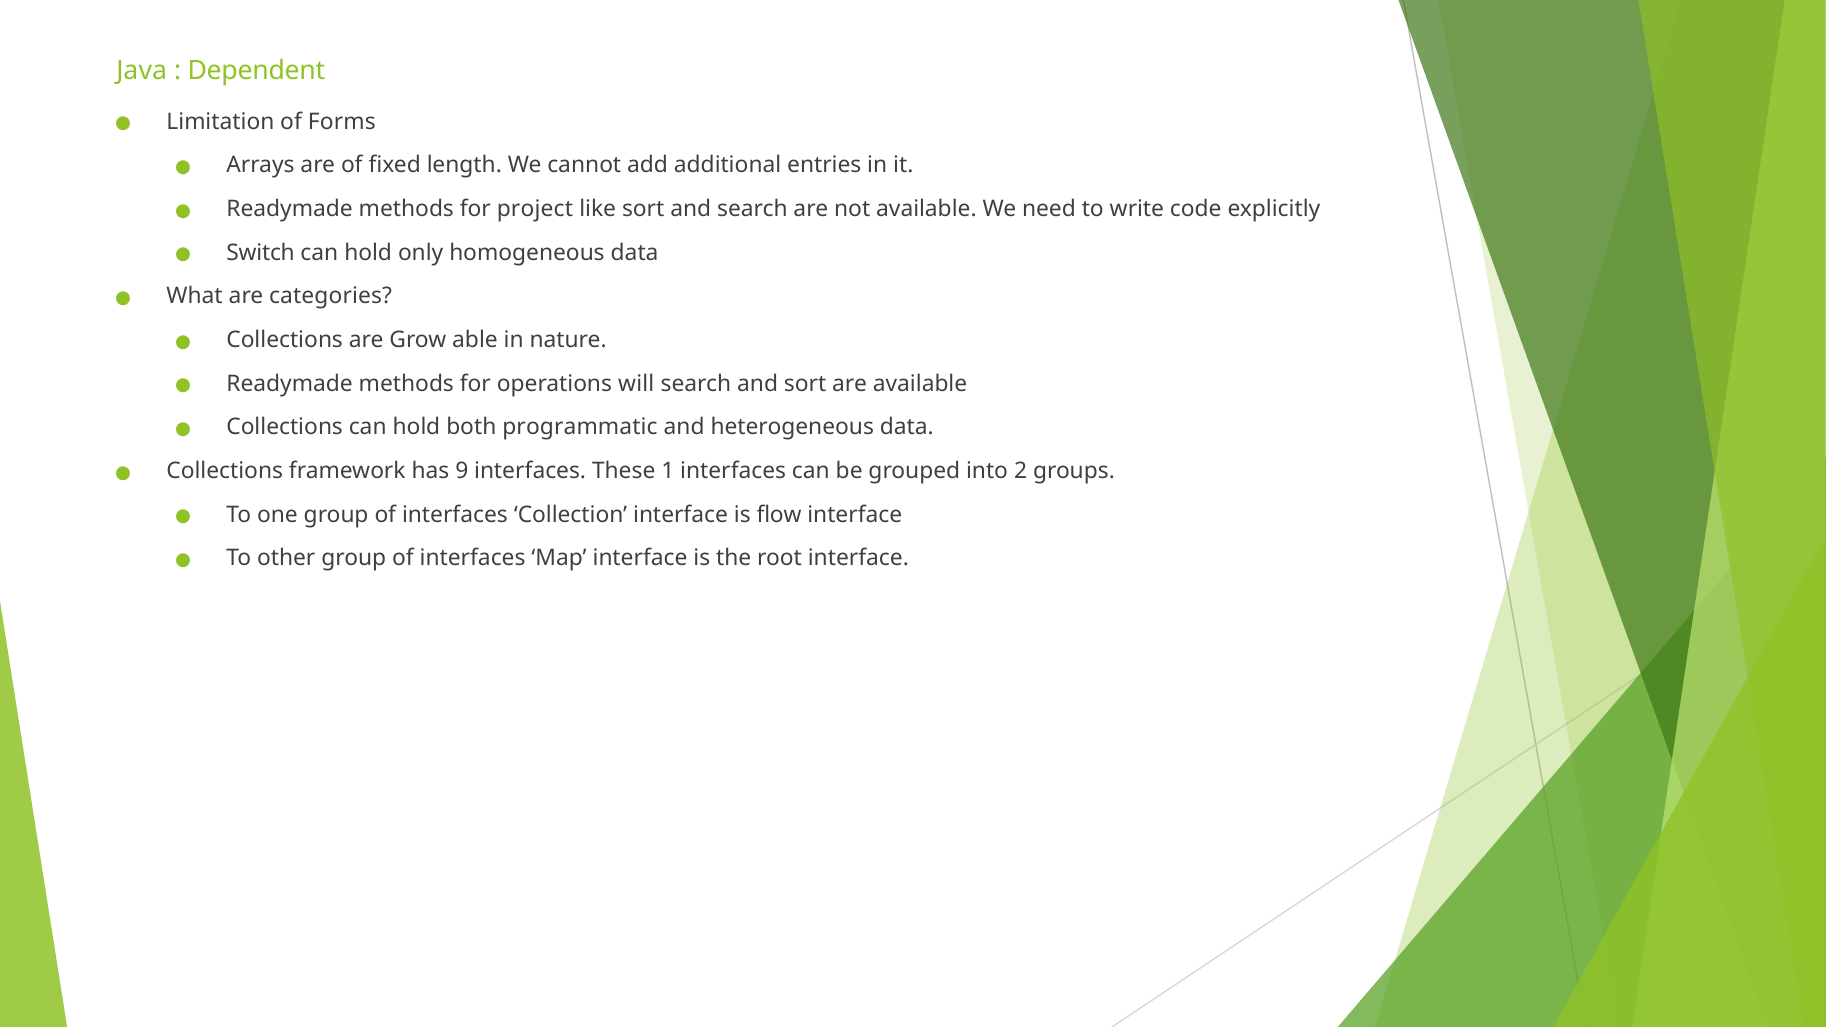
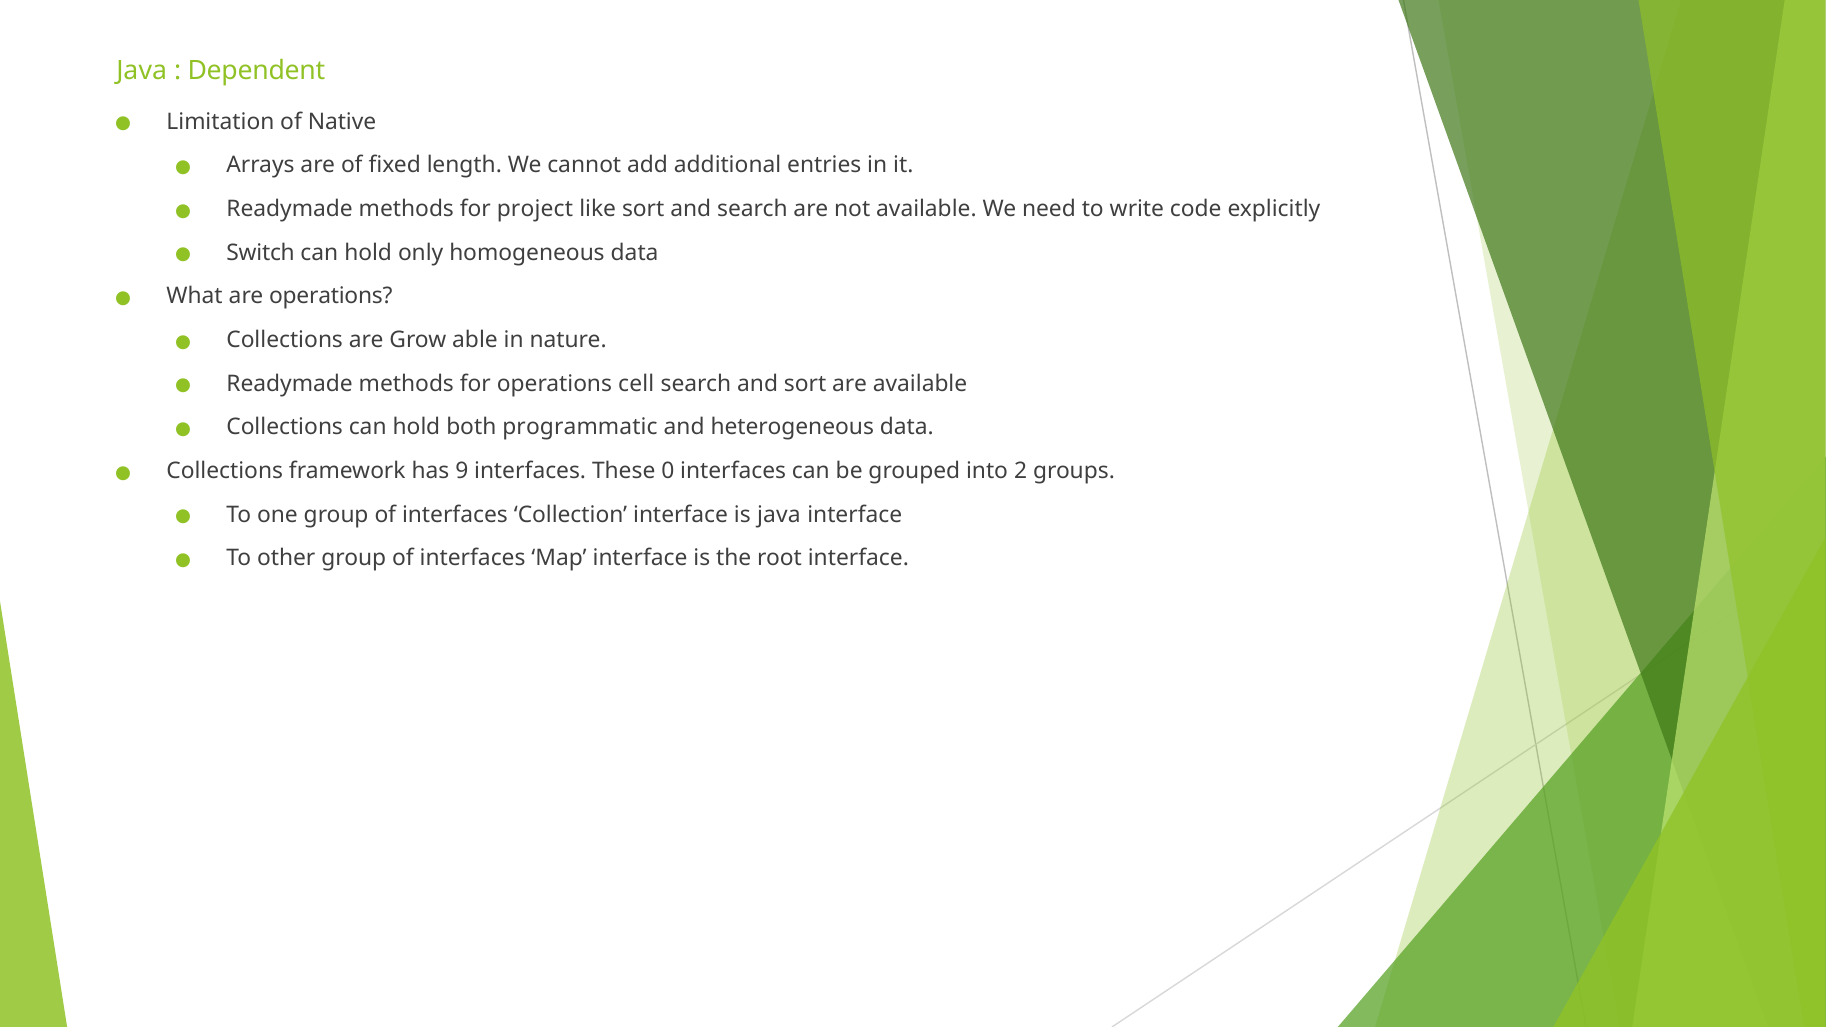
Forms: Forms -> Native
are categories: categories -> operations
will: will -> cell
1: 1 -> 0
is flow: flow -> java
